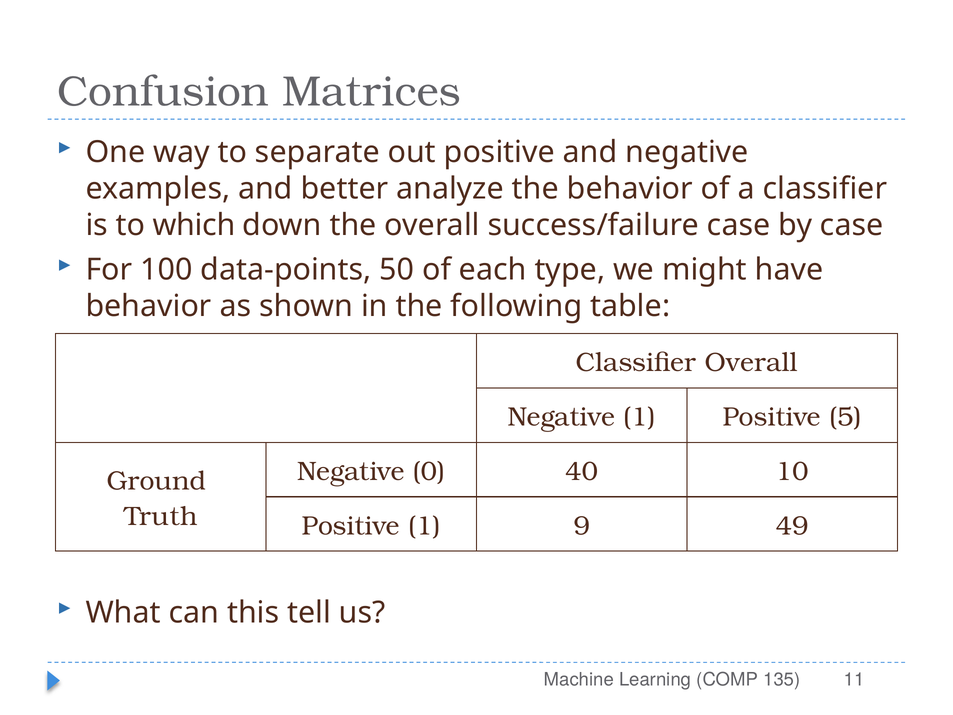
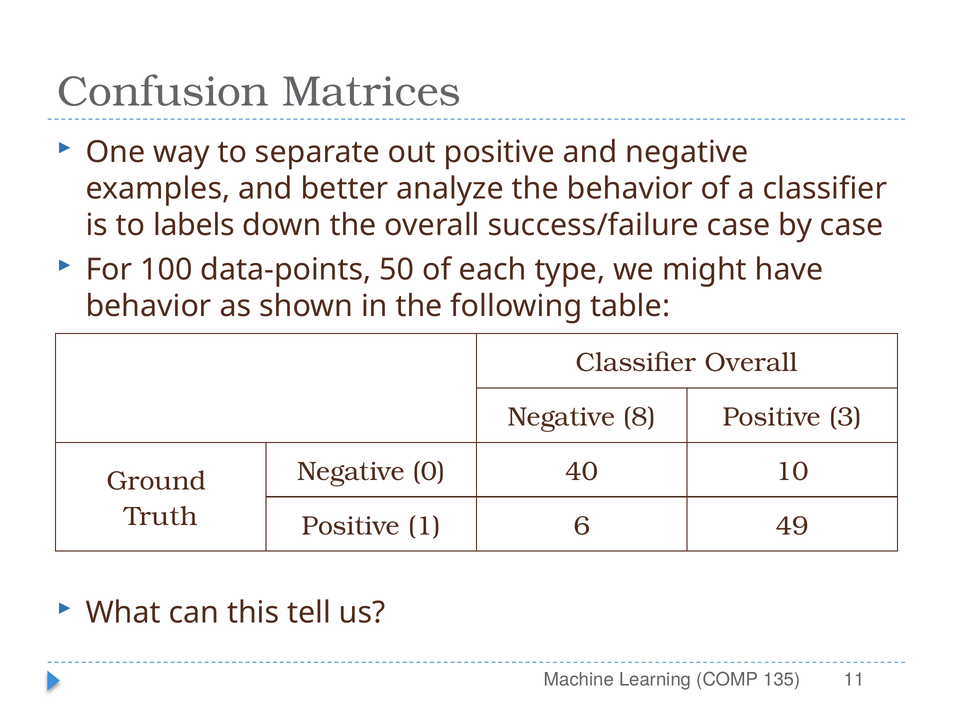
which: which -> labels
Negative 1: 1 -> 8
5: 5 -> 3
9: 9 -> 6
